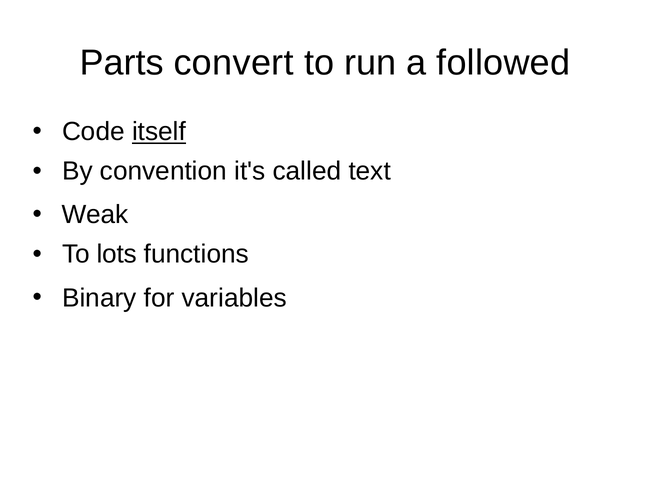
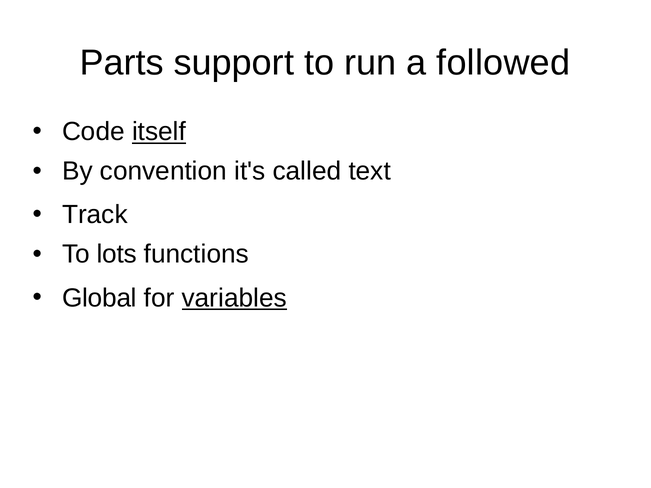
convert: convert -> support
Weak: Weak -> Track
Binary: Binary -> Global
variables underline: none -> present
